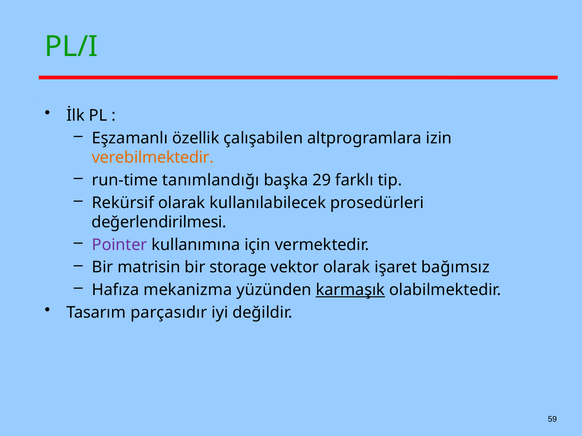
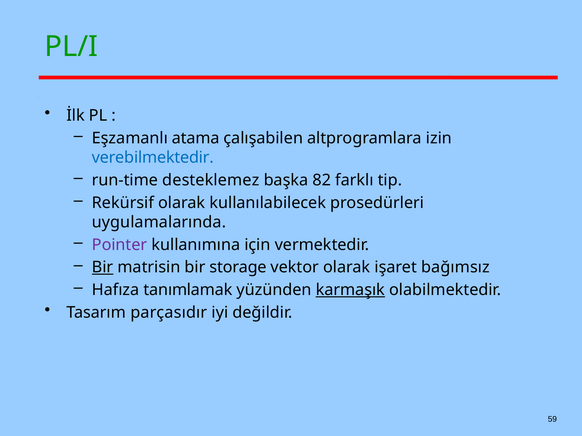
özellik: özellik -> atama
verebilmektedir colour: orange -> blue
tanımlandığı: tanımlandığı -> desteklemez
29: 29 -> 82
değerlendirilmesi: değerlendirilmesi -> uygulamalarında
Bir at (103, 268) underline: none -> present
mekanizma: mekanizma -> tanımlamak
